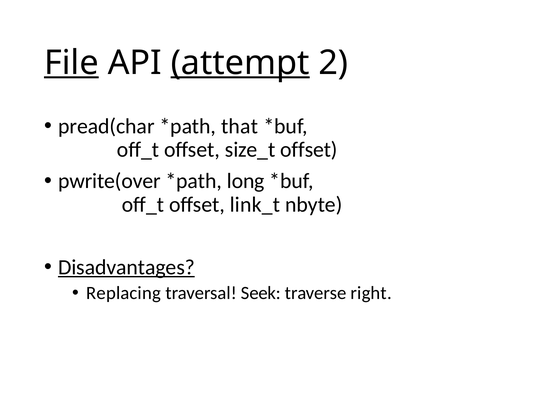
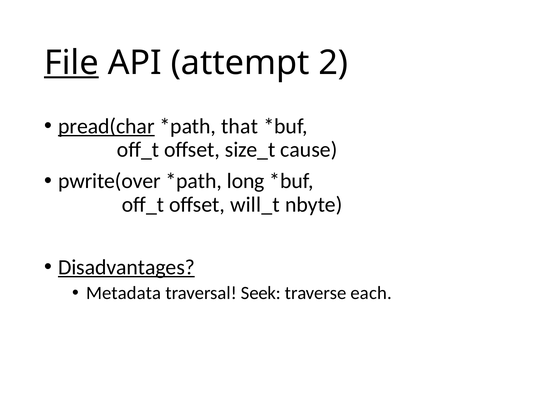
attempt underline: present -> none
pread(char underline: none -> present
size_t offset: offset -> cause
link_t: link_t -> will_t
Replacing: Replacing -> Metadata
right: right -> each
